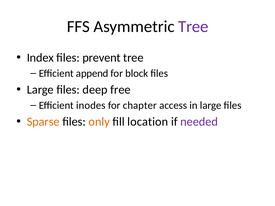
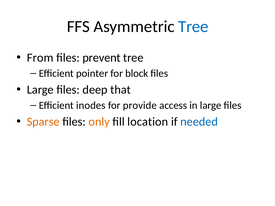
Tree at (193, 27) colour: purple -> blue
Index: Index -> From
append: append -> pointer
free: free -> that
chapter: chapter -> provide
needed colour: purple -> blue
